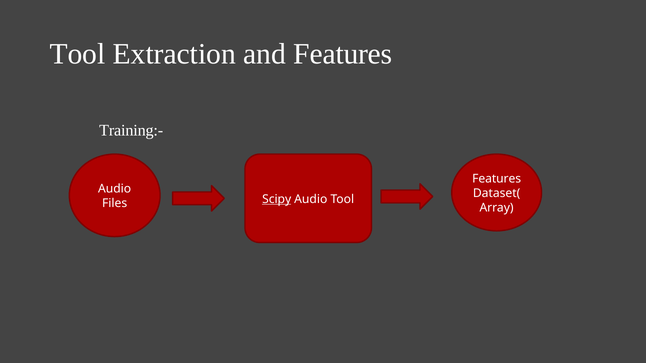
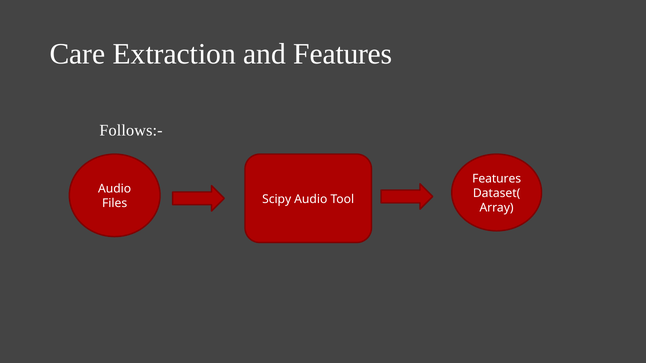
Tool at (77, 54): Tool -> Care
Training:-: Training:- -> Follows:-
Scipy underline: present -> none
